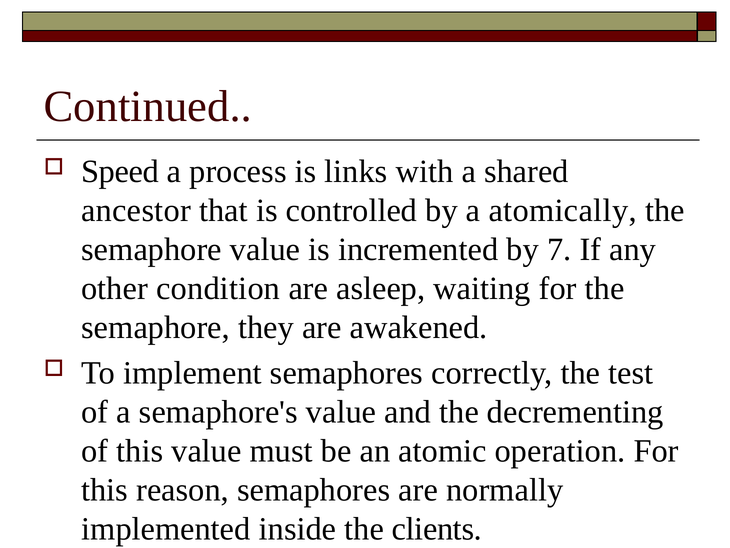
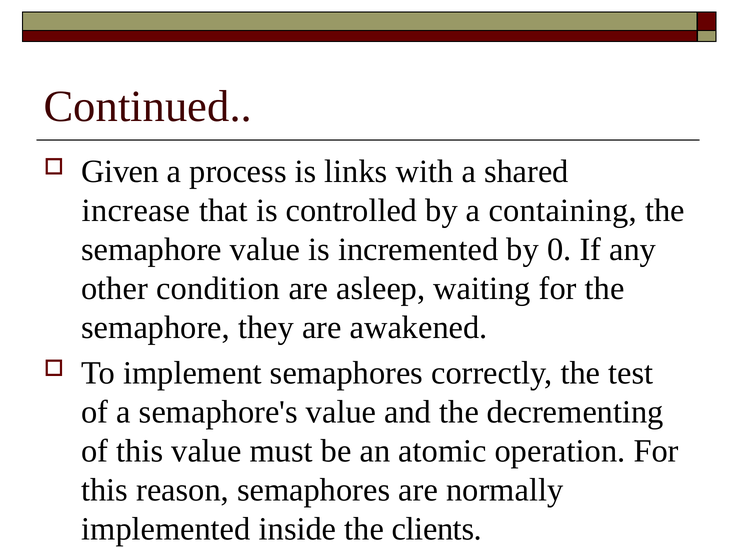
Speed: Speed -> Given
ancestor: ancestor -> increase
atomically: atomically -> containing
7: 7 -> 0
